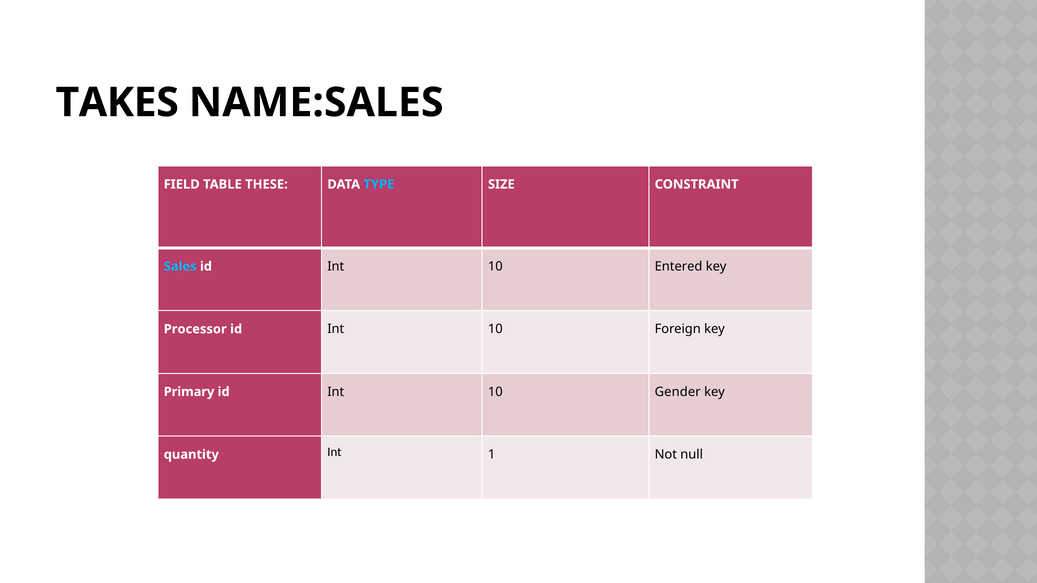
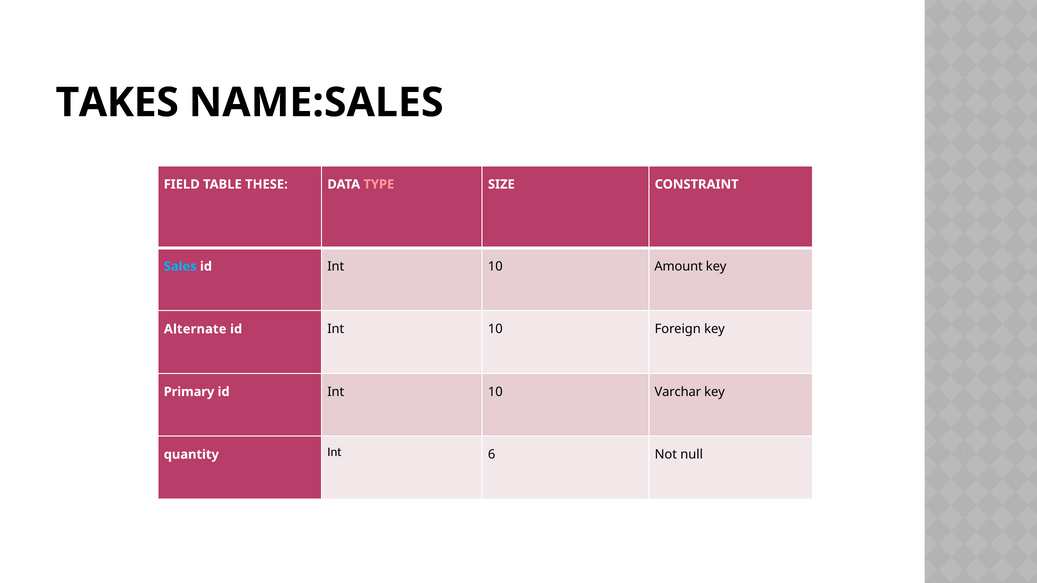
TYPE colour: light blue -> pink
Entered: Entered -> Amount
Processor: Processor -> Alternate
Gender: Gender -> Varchar
1: 1 -> 6
